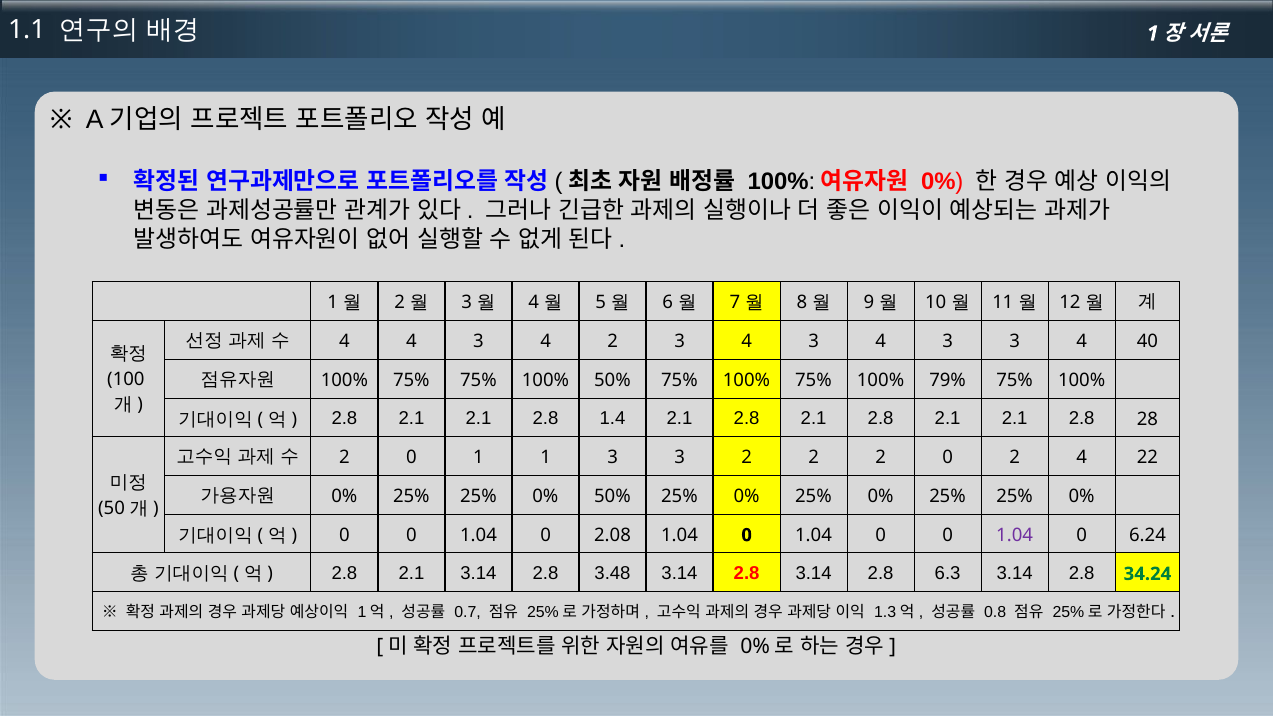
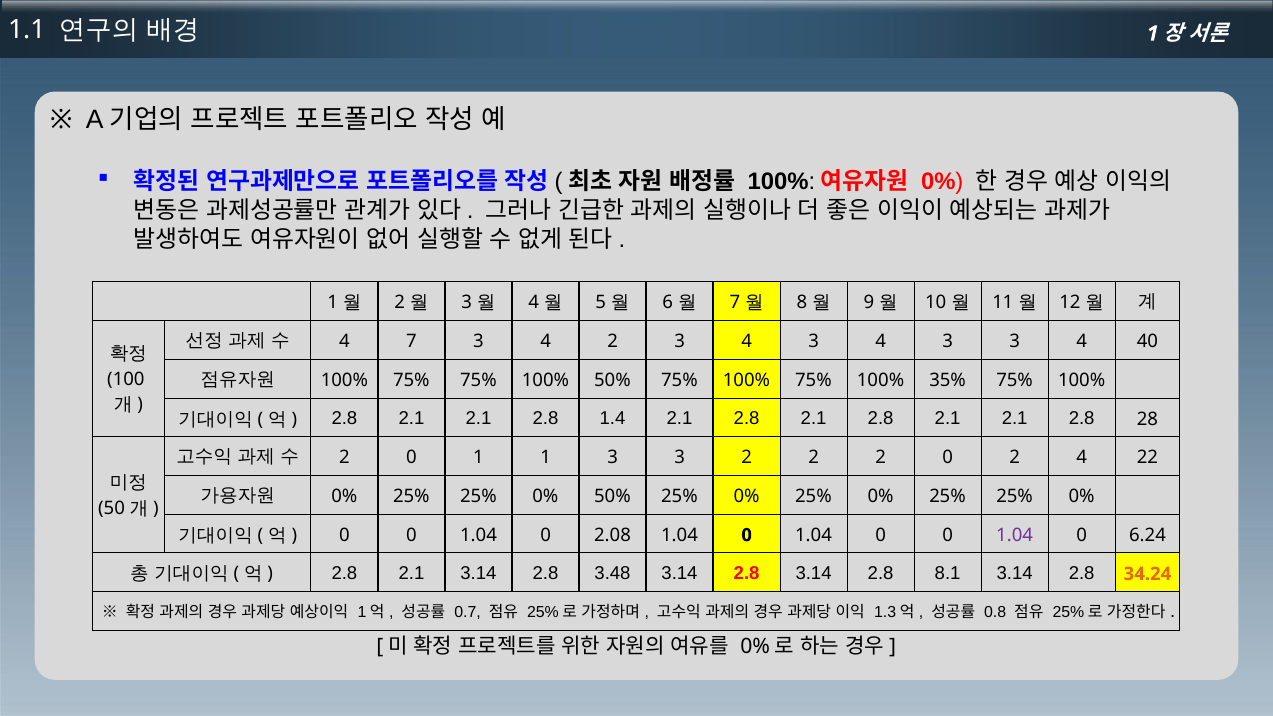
4 4: 4 -> 7
79%: 79% -> 35%
6.3: 6.3 -> 8.1
34.24 colour: green -> orange
